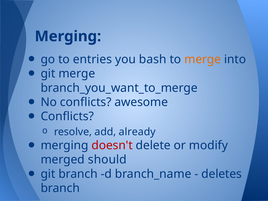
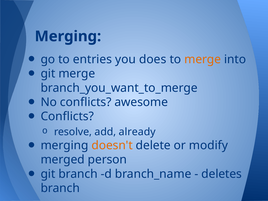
bash: bash -> does
doesn't colour: red -> orange
should: should -> person
